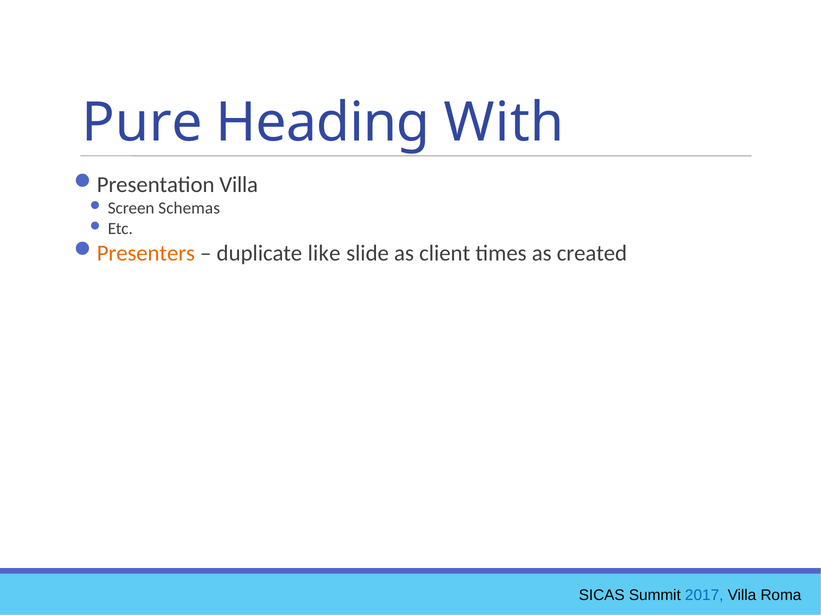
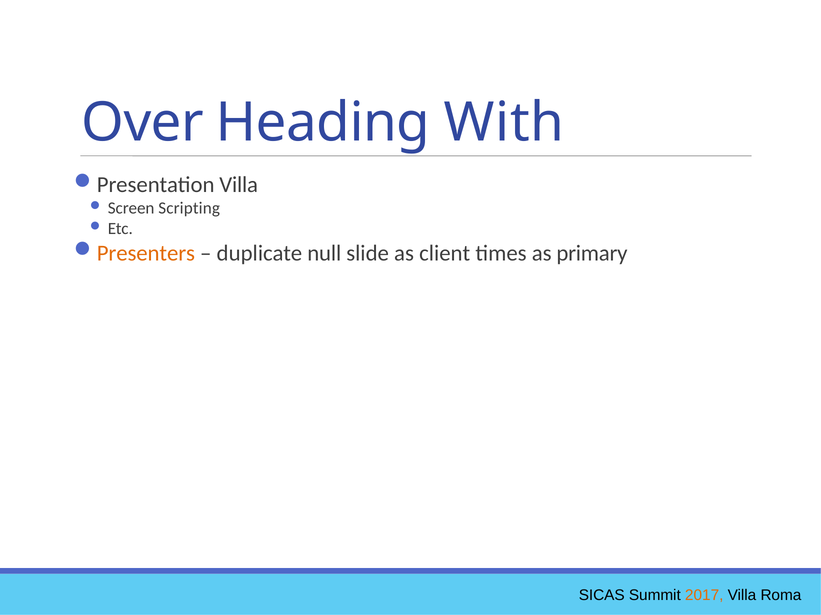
Pure: Pure -> Over
Schemas: Schemas -> Scripting
like: like -> null
created: created -> primary
2017 colour: blue -> orange
